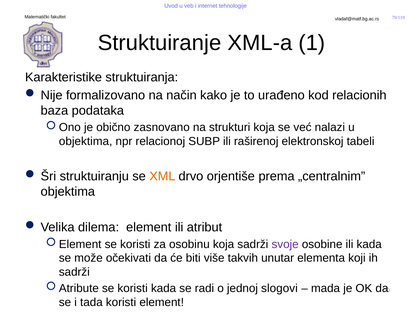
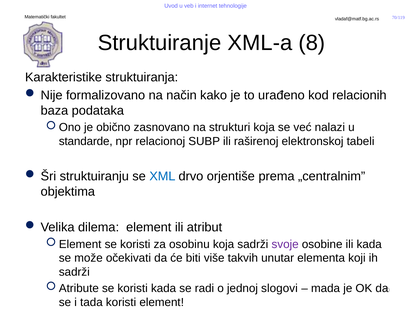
1: 1 -> 8
objektima at (86, 141): objektima -> standarde
XML colour: orange -> blue
